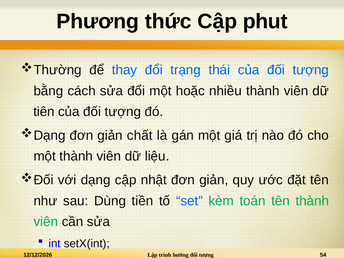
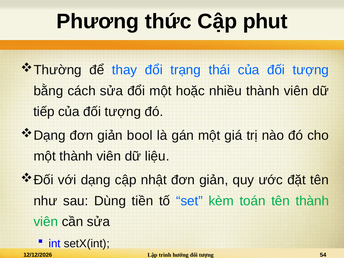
tiên: tiên -> tiếp
chất: chất -> bool
